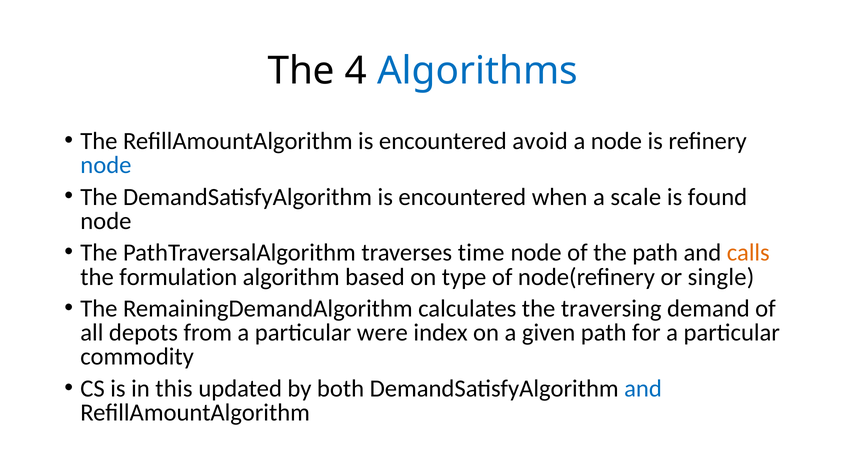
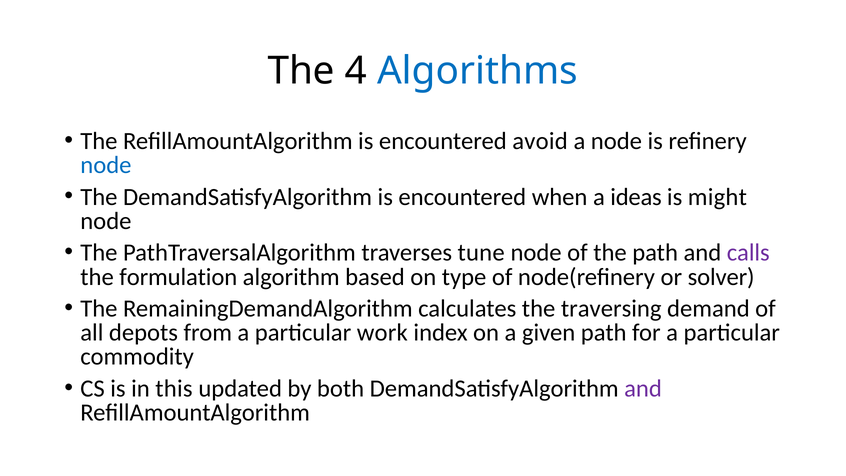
scale: scale -> ideas
found: found -> might
time: time -> tune
calls colour: orange -> purple
single: single -> solver
were: were -> work
and at (643, 389) colour: blue -> purple
